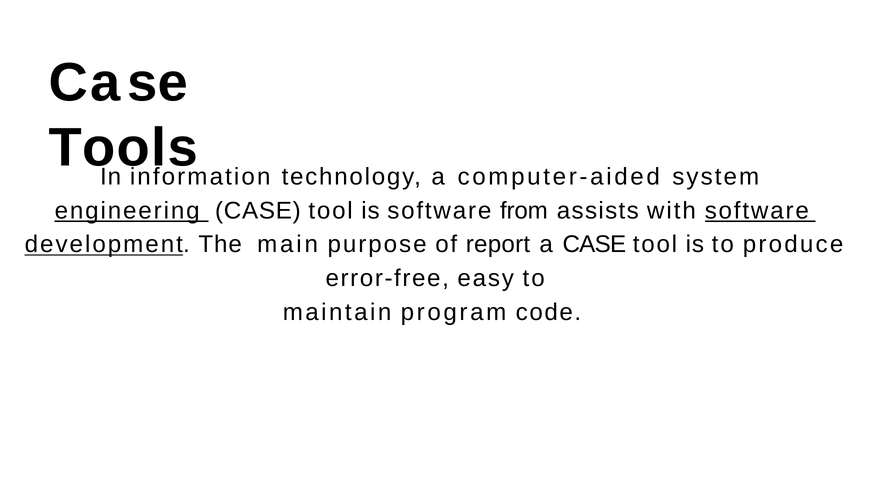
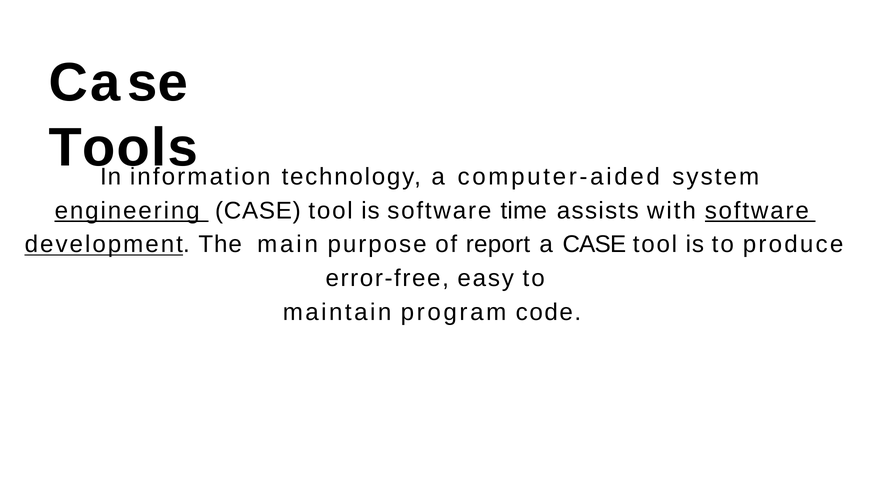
from: from -> time
